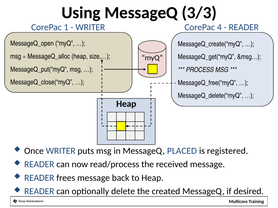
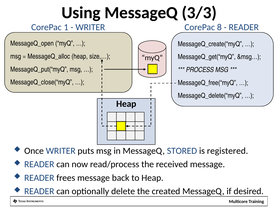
4: 4 -> 8
PLACED: PLACED -> STORED
